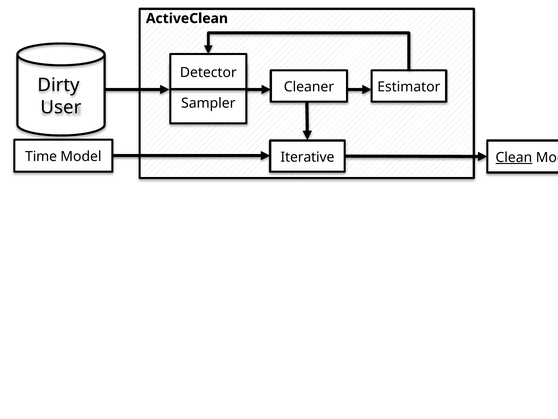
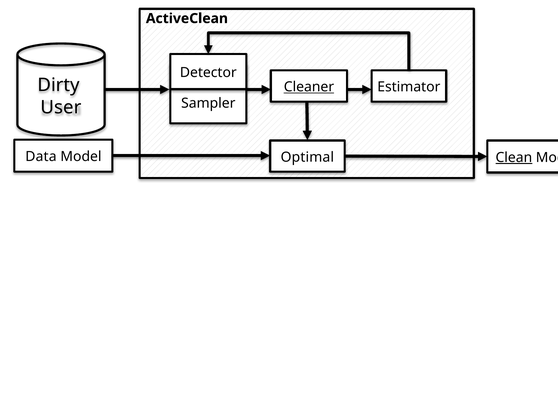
Cleaner underline: none -> present
Time: Time -> Data
Iterative: Iterative -> Optimal
